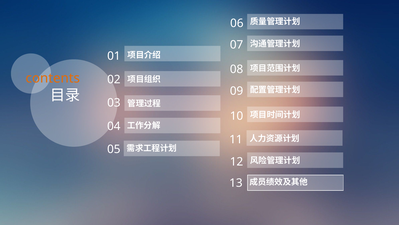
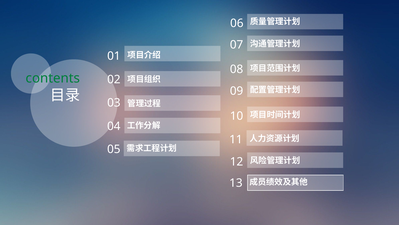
contents colour: orange -> green
